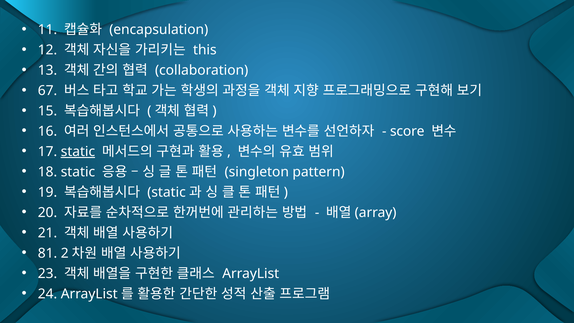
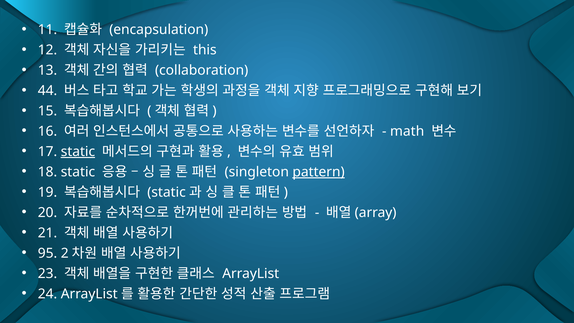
67: 67 -> 44
score: score -> math
pattern underline: none -> present
81: 81 -> 95
